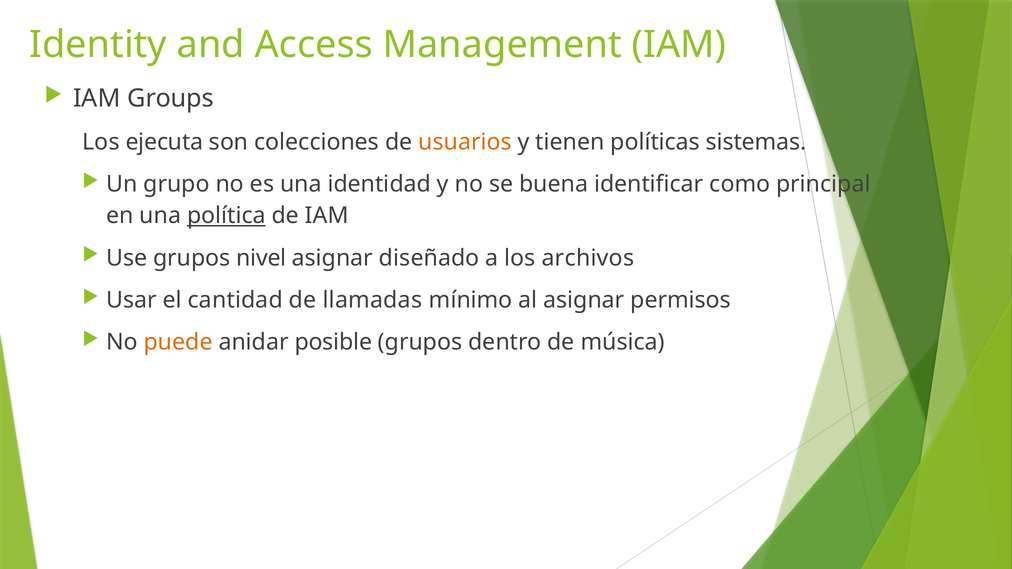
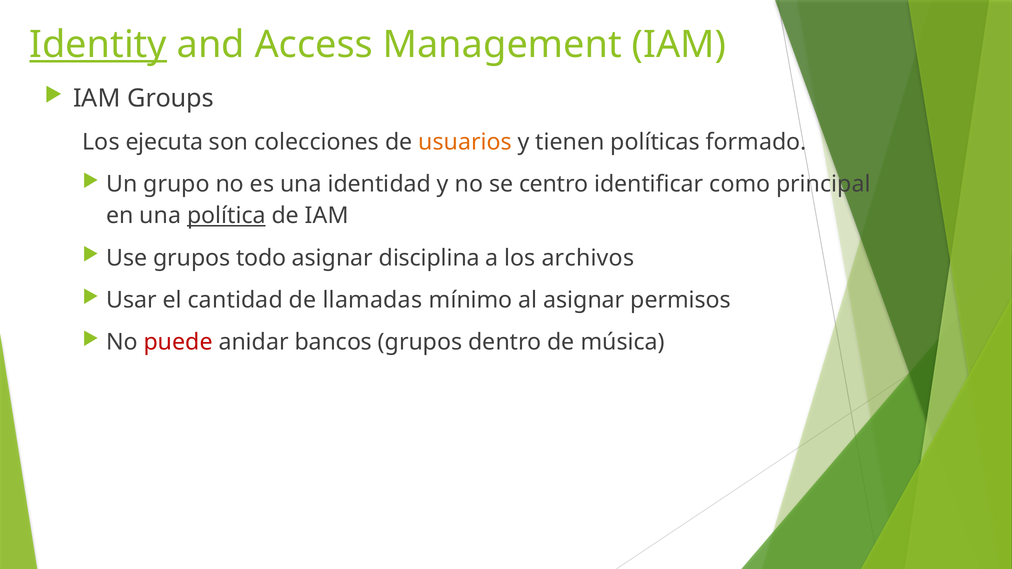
Identity underline: none -> present
sistemas: sistemas -> formado
buena: buena -> centro
nivel: nivel -> todo
diseñado: diseñado -> disciplina
puede colour: orange -> red
posible: posible -> bancos
